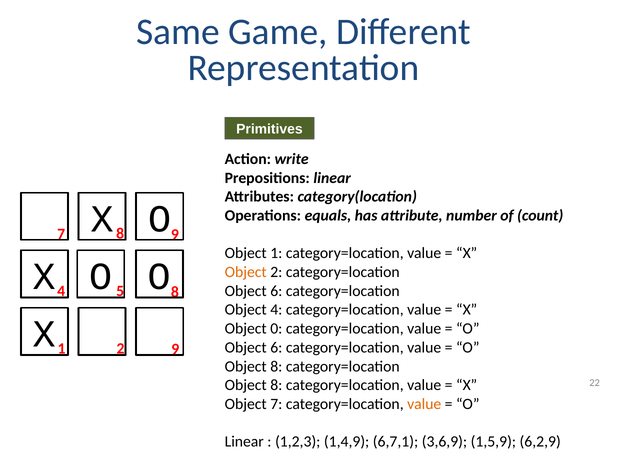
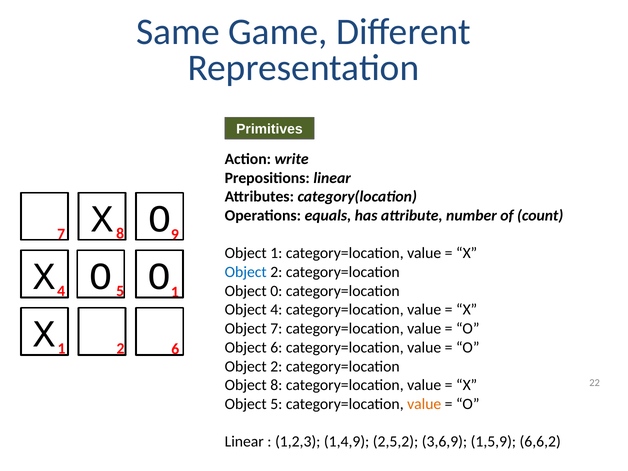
Object at (246, 272) colour: orange -> blue
6 at (276, 291): 6 -> 0
5 8: 8 -> 1
Object 0: 0 -> 7
2 9: 9 -> 6
8 at (276, 366): 8 -> 2
Object 7: 7 -> 5
6,7,1: 6,7,1 -> 2,5,2
6,2,9: 6,2,9 -> 6,6,2
